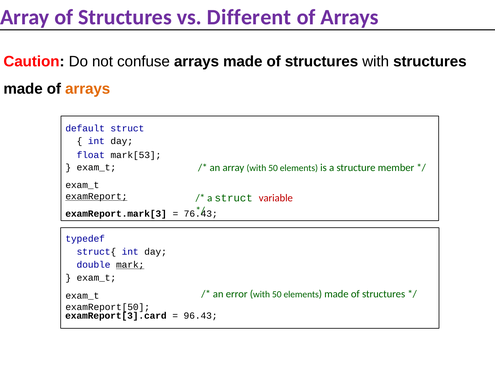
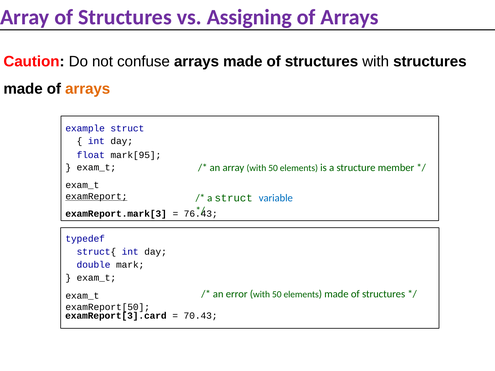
Different: Different -> Assigning
default: default -> example
mark[53: mark[53 -> mark[95
variable colour: red -> blue
mark underline: present -> none
96.43: 96.43 -> 70.43
